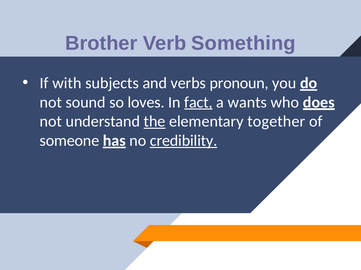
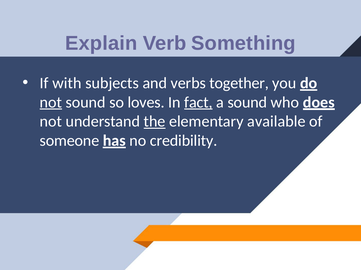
Brother: Brother -> Explain
pronoun: pronoun -> together
not at (51, 103) underline: none -> present
a wants: wants -> sound
together: together -> available
credibility underline: present -> none
